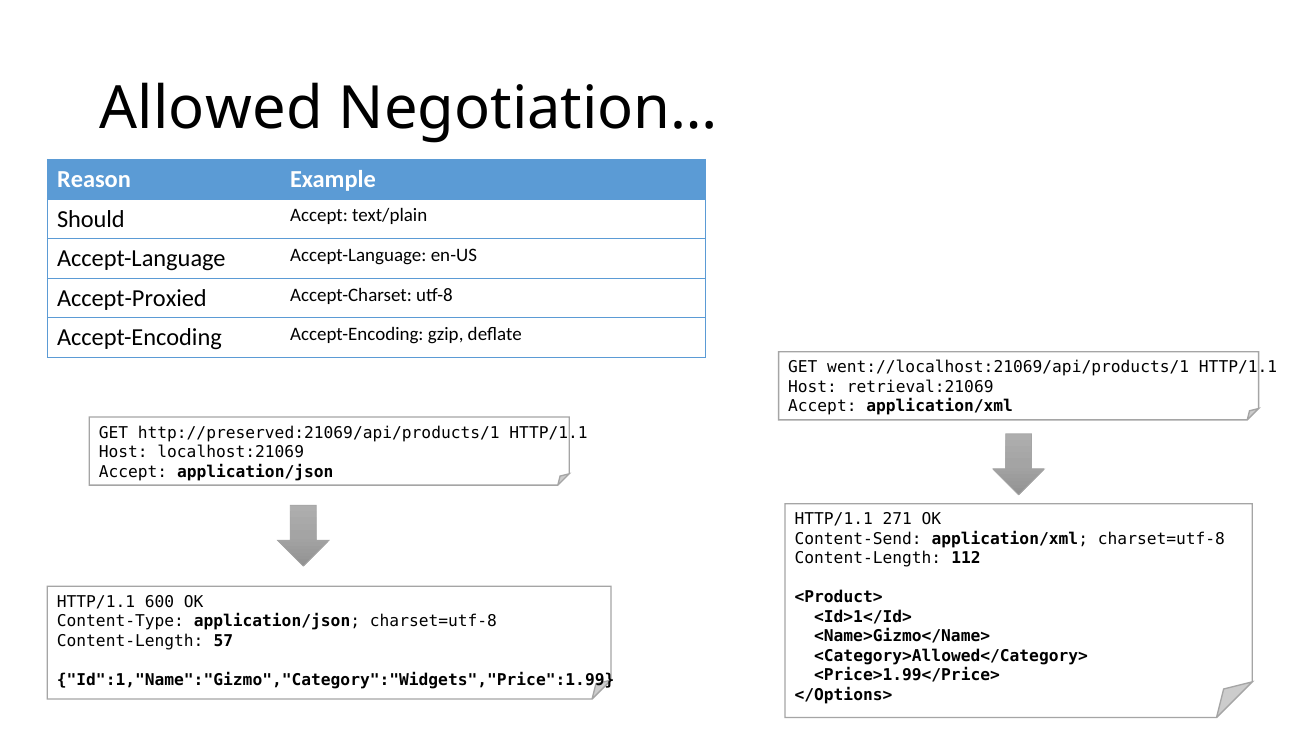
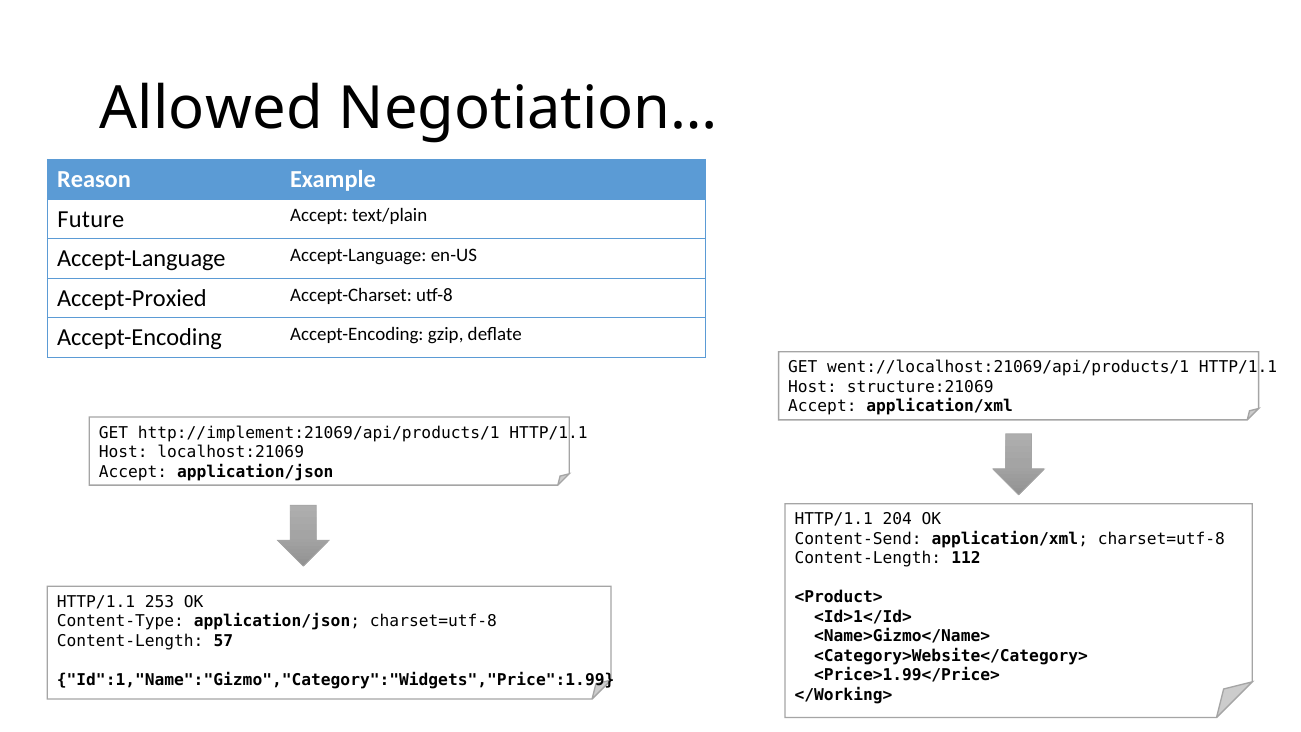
Should: Should -> Future
retrieval:21069: retrieval:21069 -> structure:21069
http://preserved:21069/api/products/1: http://preserved:21069/api/products/1 -> http://implement:21069/api/products/1
271: 271 -> 204
600: 600 -> 253
<Category>Allowed</Category>: <Category>Allowed</Category> -> <Category>Website</Category>
</Options>: </Options> -> </Working>
